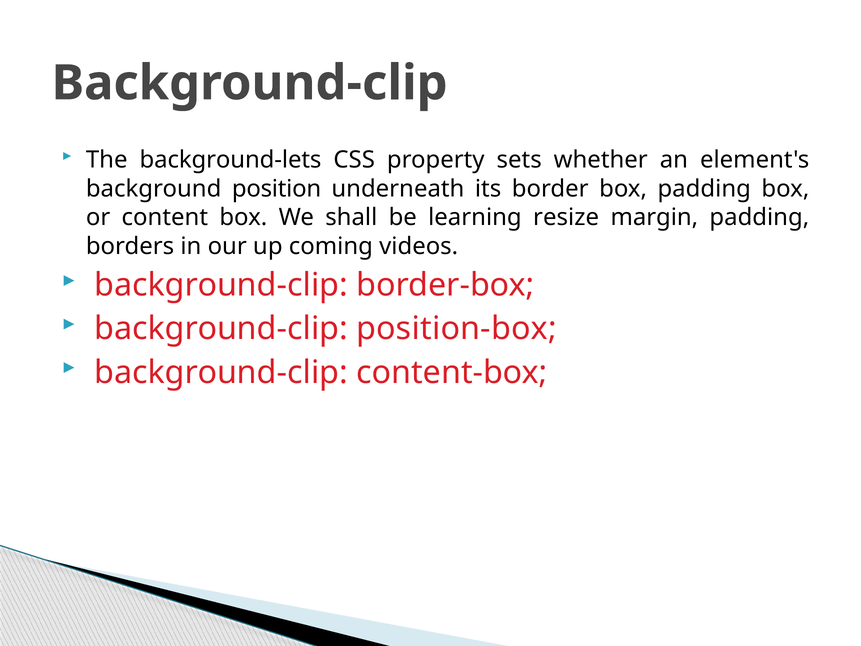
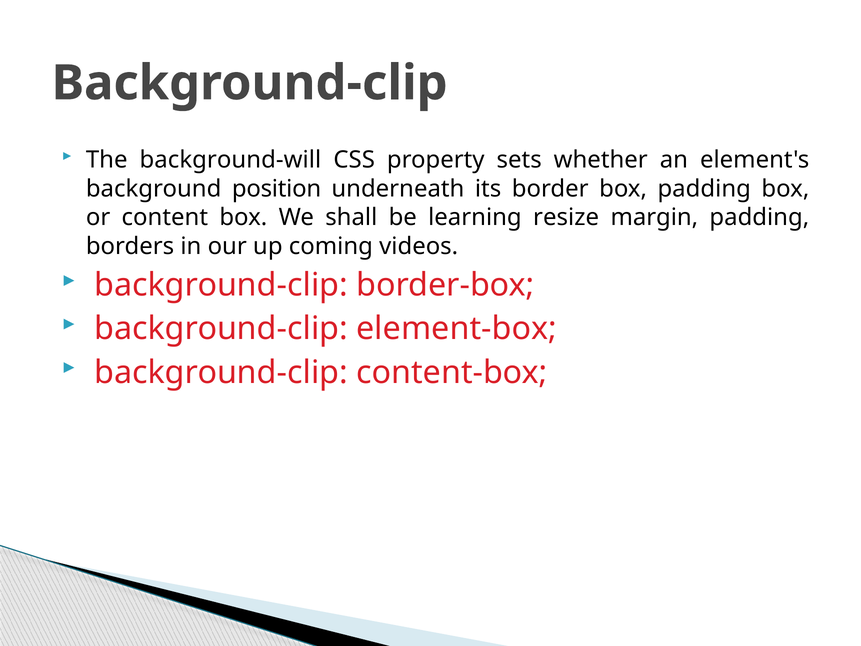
background-lets: background-lets -> background-will
position-box: position-box -> element-box
